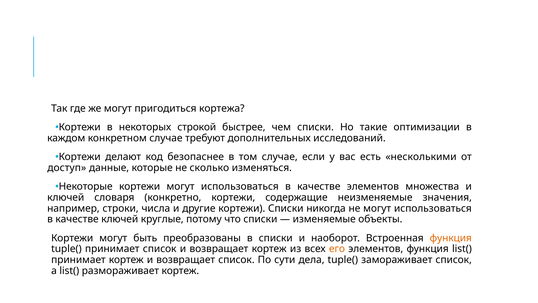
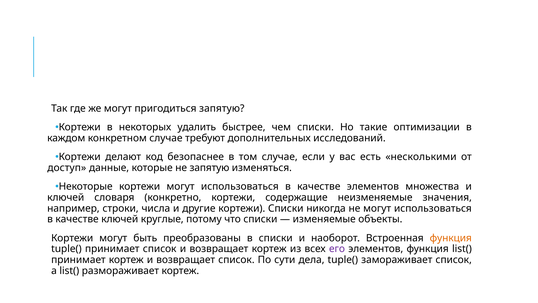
пригодиться кортежа: кортежа -> запятую
строкой: строкой -> удалить
не сколько: сколько -> запятую
его colour: orange -> purple
